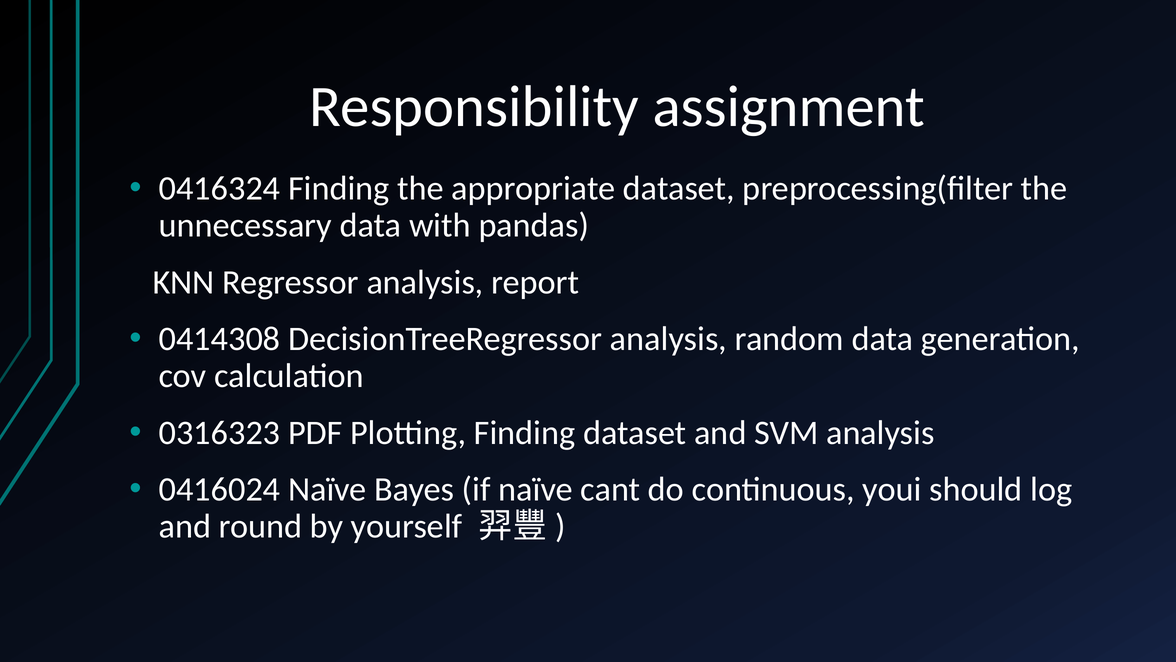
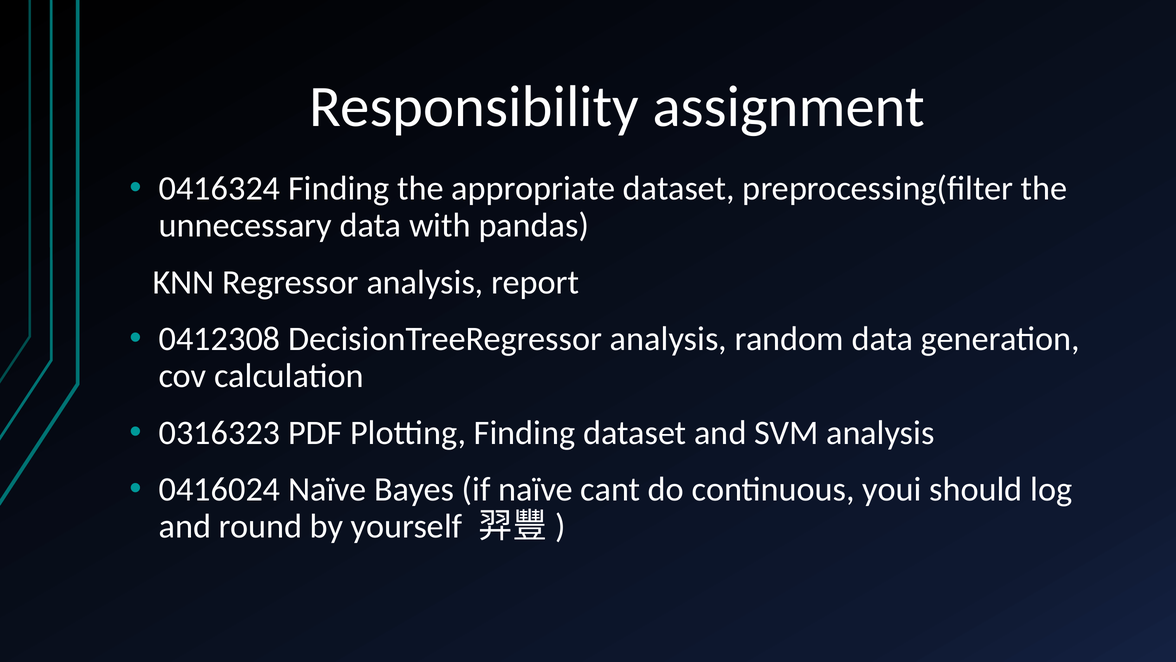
0414308: 0414308 -> 0412308
